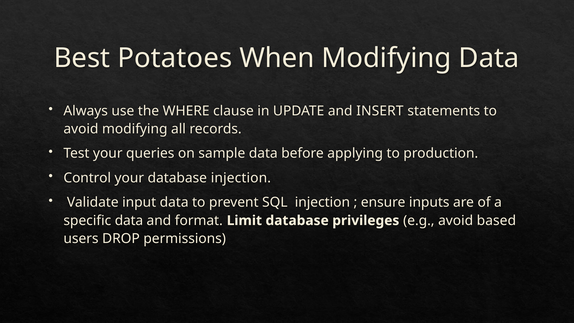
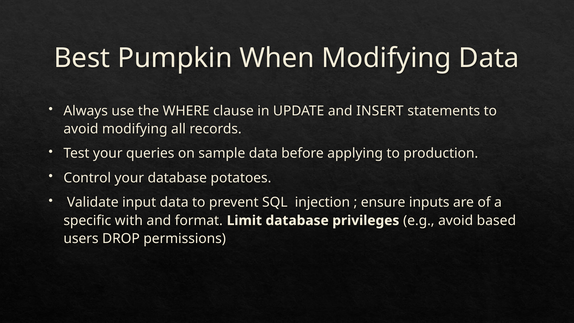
Potatoes: Potatoes -> Pumpkin
database injection: injection -> potatoes
specific data: data -> with
